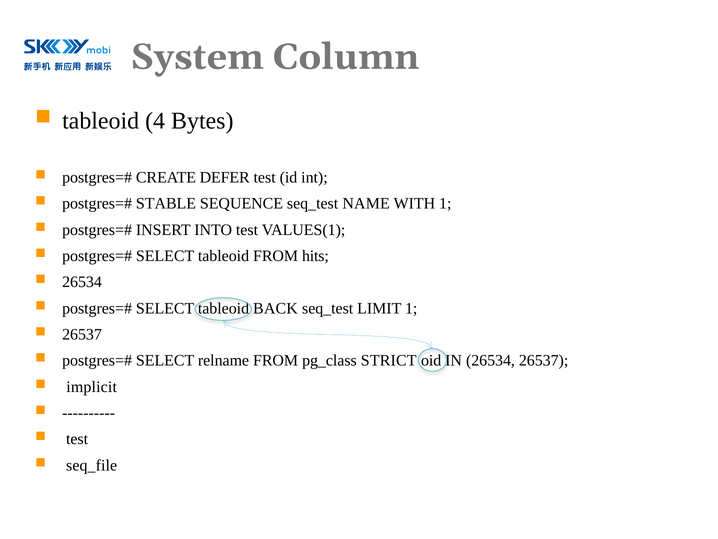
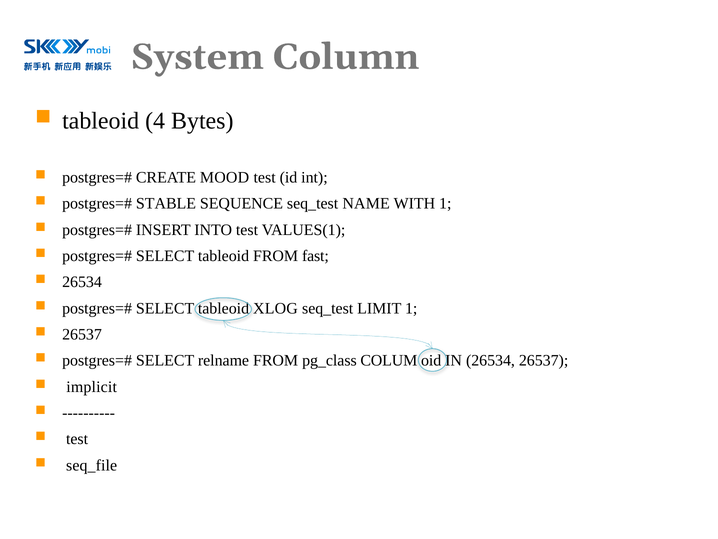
DEFER: DEFER -> MOOD
hits: hits -> fast
BACK: BACK -> XLOG
STRICT: STRICT -> COLUM
